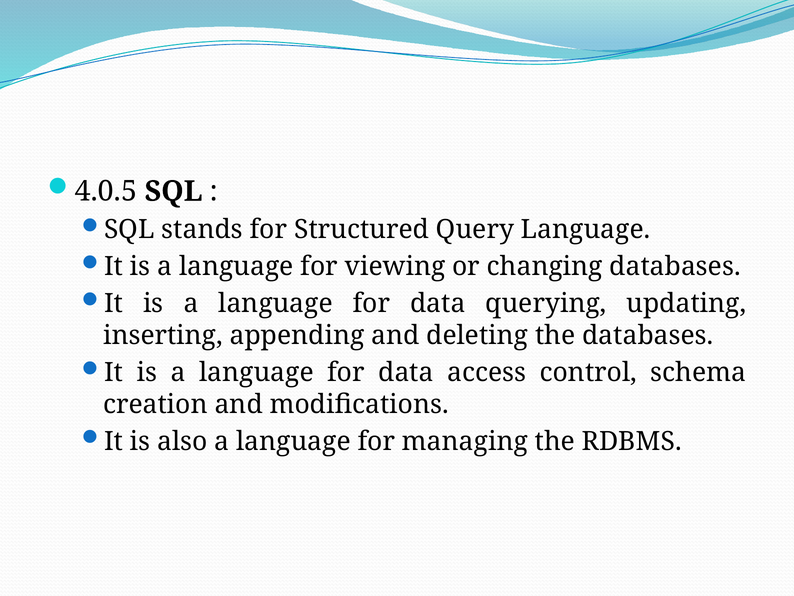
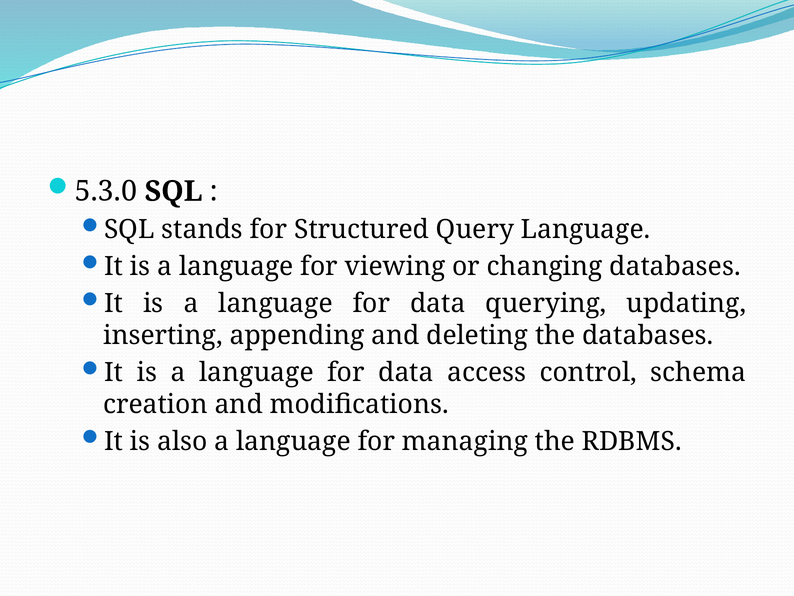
4.0.5: 4.0.5 -> 5.3.0
